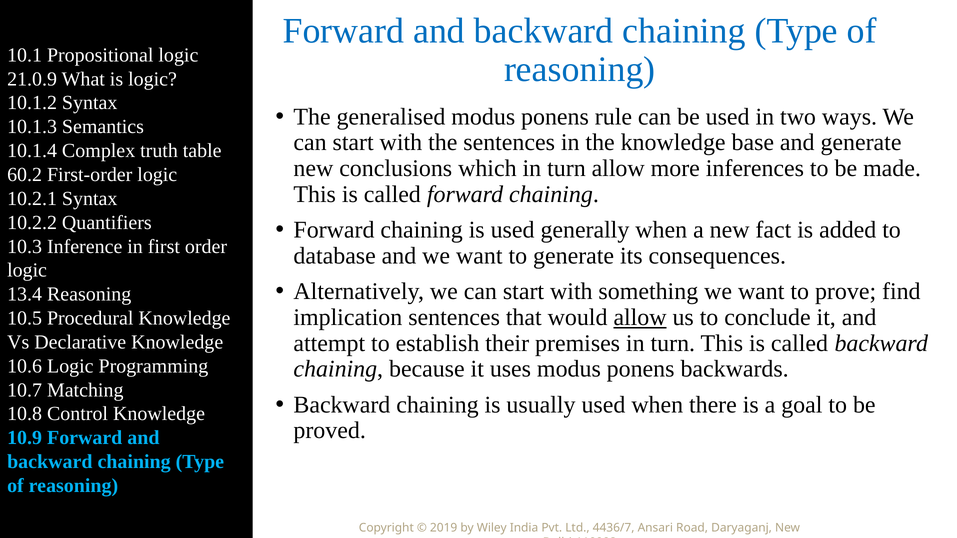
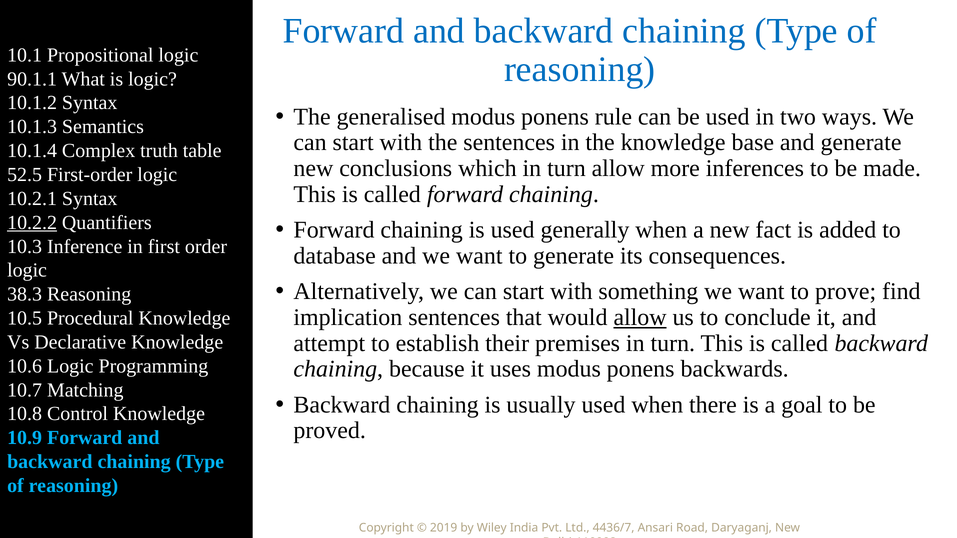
21.0.9: 21.0.9 -> 90.1.1
60.2: 60.2 -> 52.5
10.2.2 underline: none -> present
13.4: 13.4 -> 38.3
